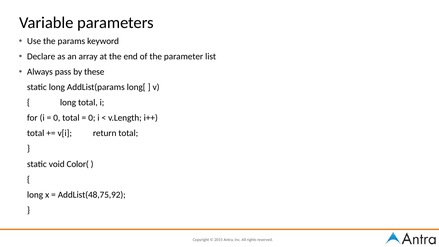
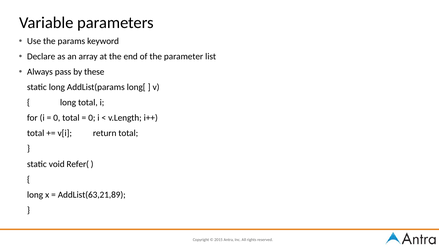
Color(: Color( -> Refer(
AddList(48,75,92: AddList(48,75,92 -> AddList(63,21,89
